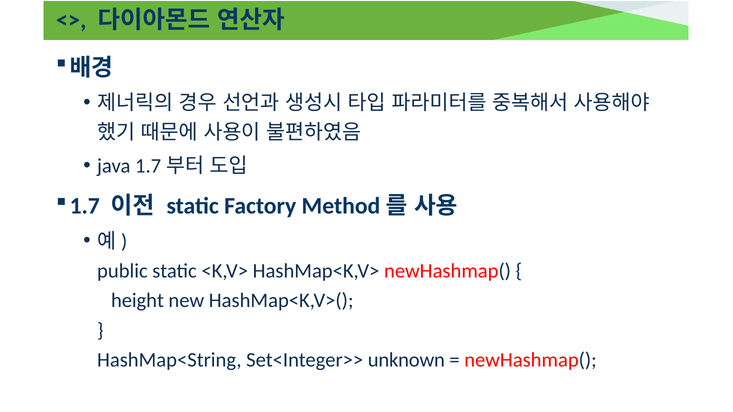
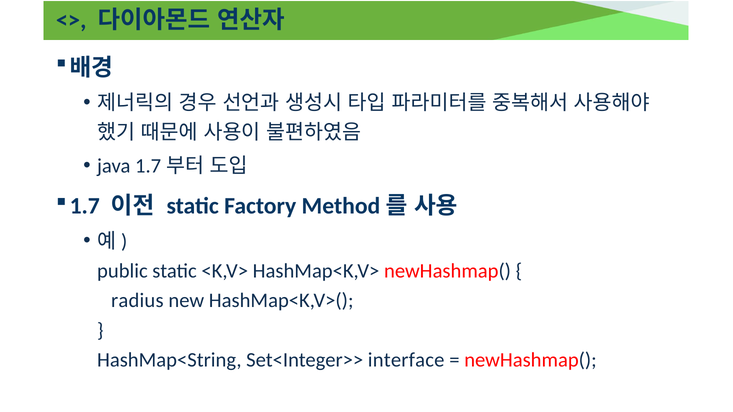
height: height -> radius
unknown: unknown -> interface
